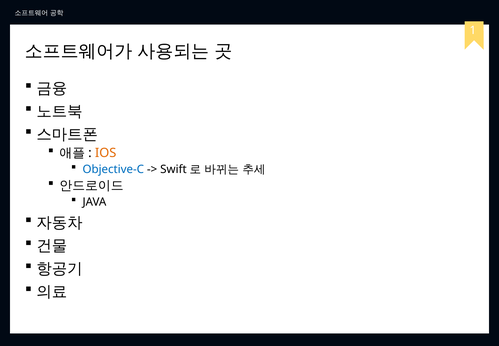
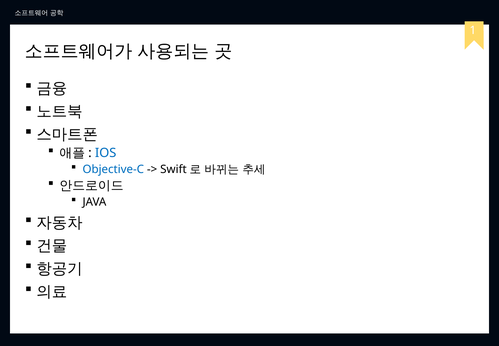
IOS colour: orange -> blue
